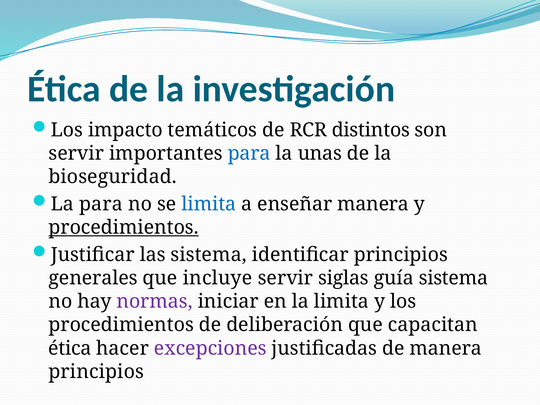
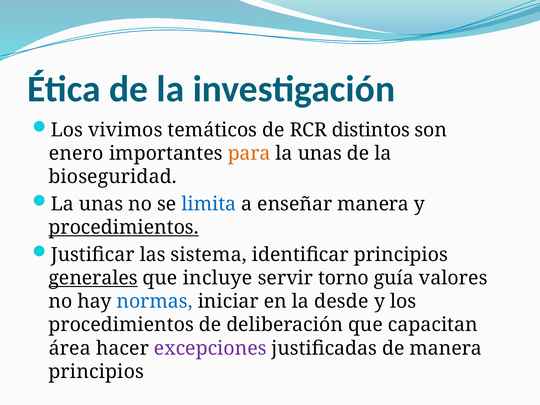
impacto: impacto -> vivimos
servir at (76, 153): servir -> enero
para at (249, 153) colour: blue -> orange
para at (101, 204): para -> unas
generales underline: none -> present
siglas: siglas -> torno
guía sistema: sistema -> valores
normas colour: purple -> blue
la limita: limita -> desde
ética at (70, 348): ética -> área
